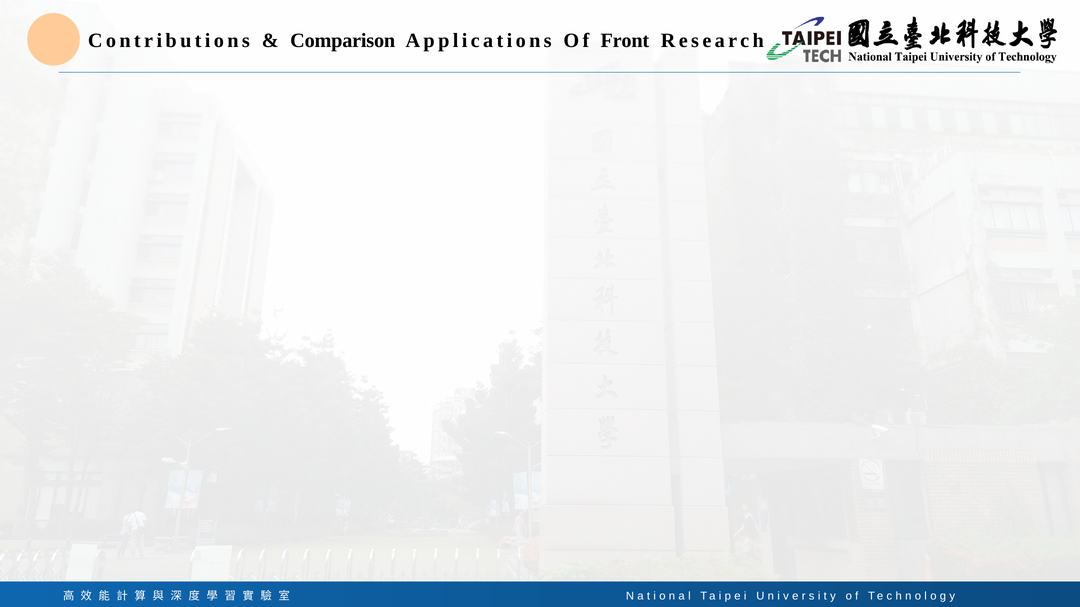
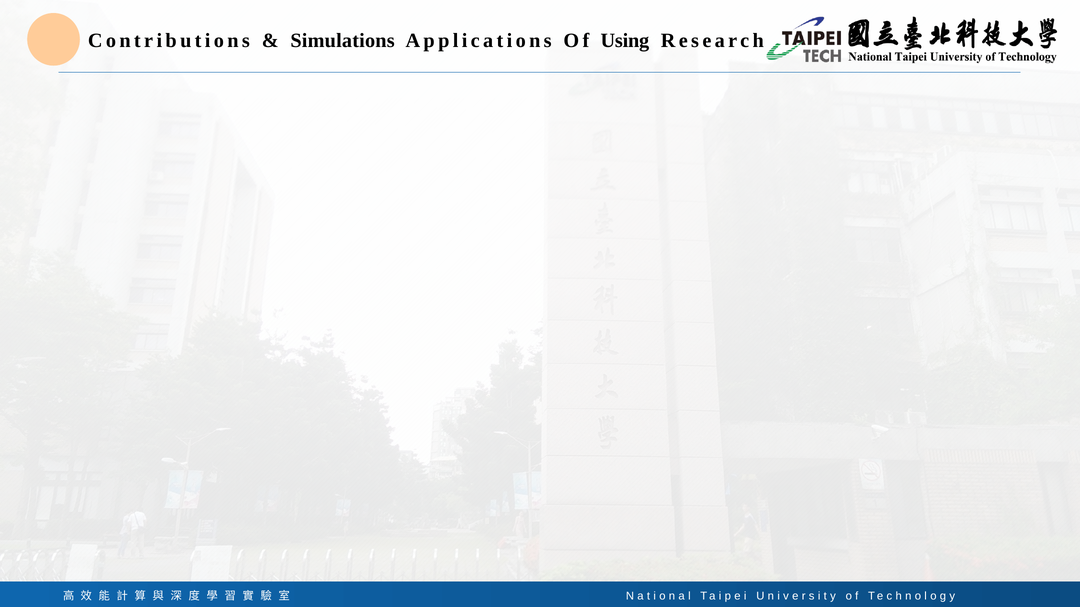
Comparison: Comparison -> Simulations
Front: Front -> Using
